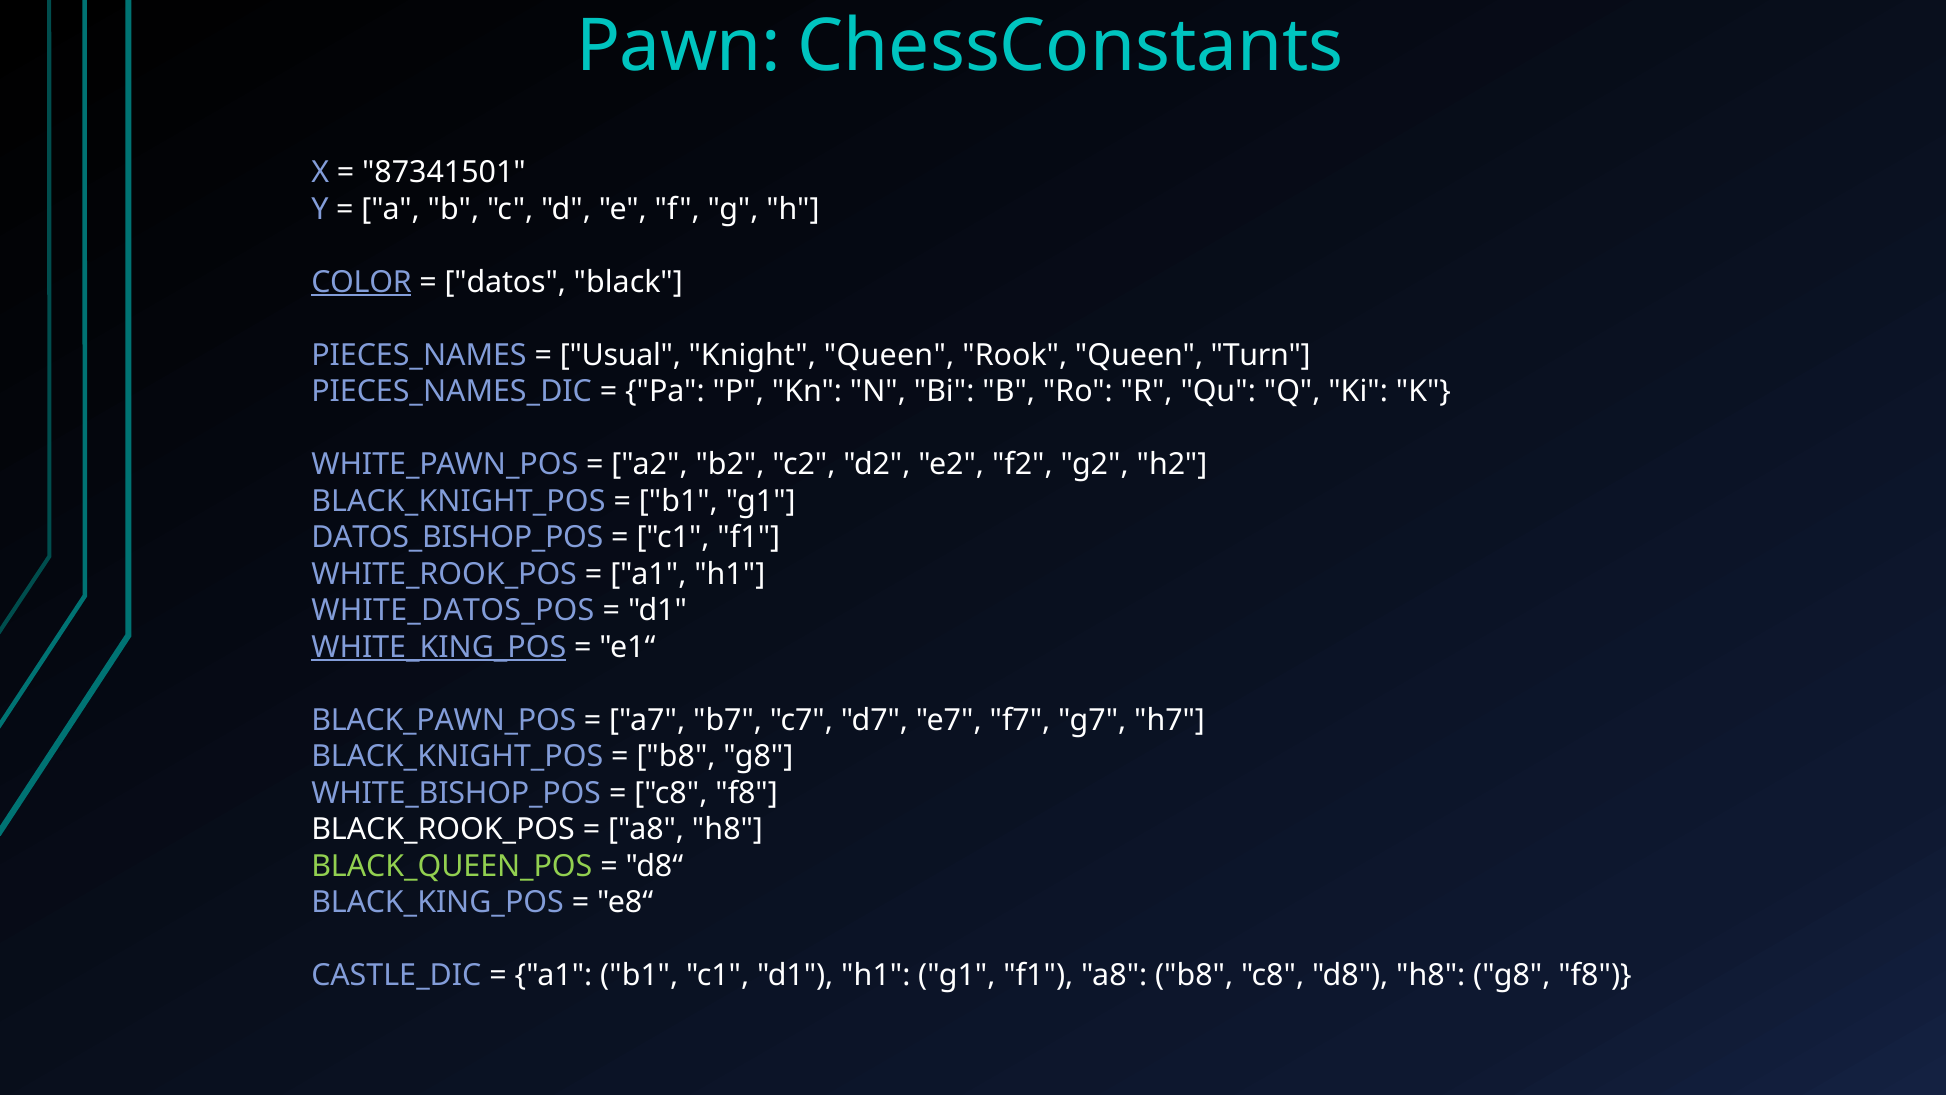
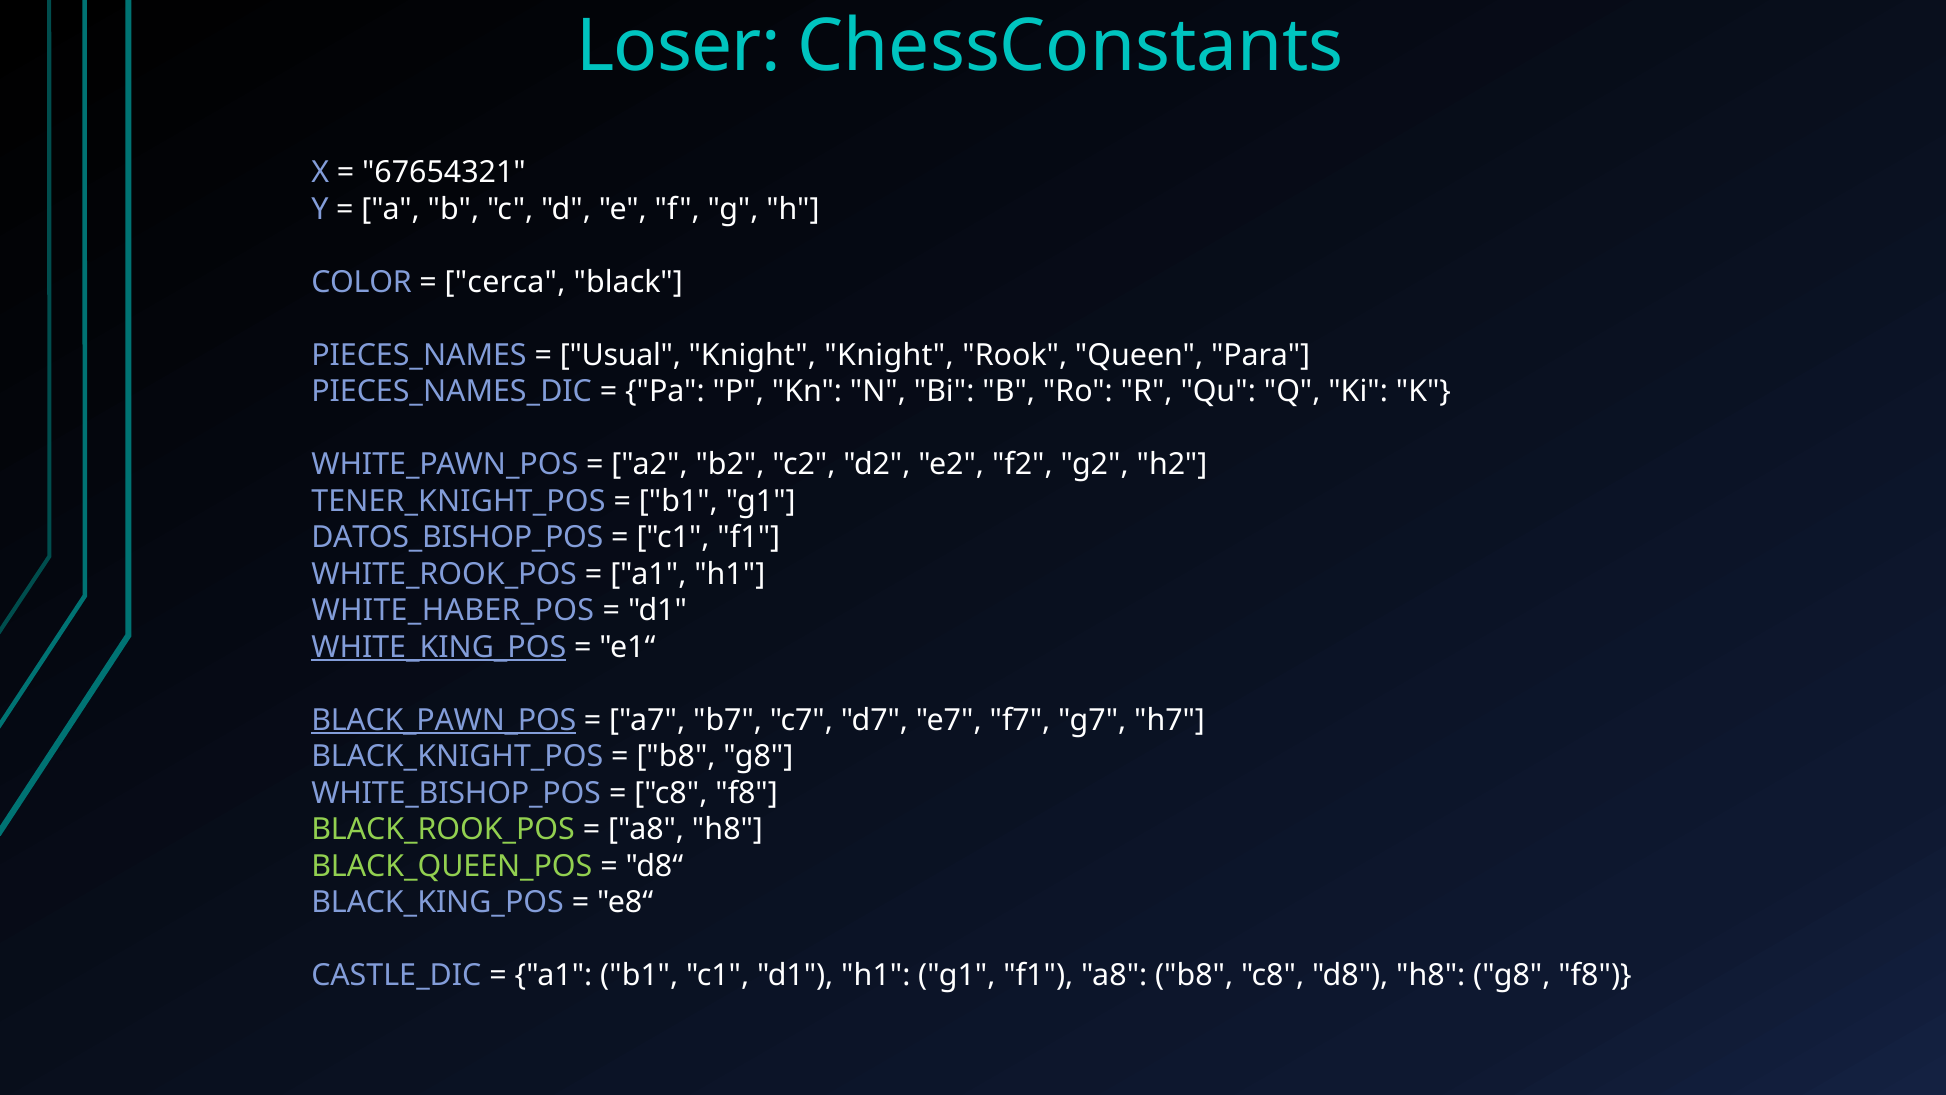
Pawn: Pawn -> Loser
87341501: 87341501 -> 67654321
COLOR underline: present -> none
datos: datos -> cerca
Knight Queen: Queen -> Knight
Turn: Turn -> Para
BLACK_KNIGHT_POS at (458, 501): BLACK_KNIGHT_POS -> TENER_KNIGHT_POS
WHITE_DATOS_POS: WHITE_DATOS_POS -> WHITE_HABER_POS
BLACK_PAWN_POS underline: none -> present
BLACK_ROOK_POS colour: white -> light green
